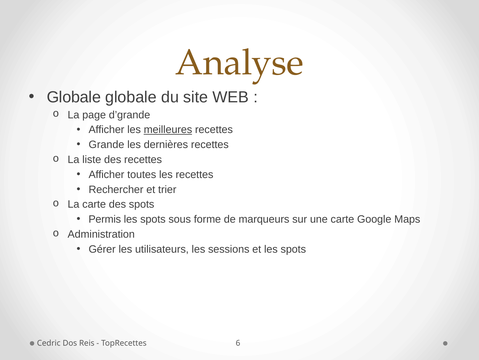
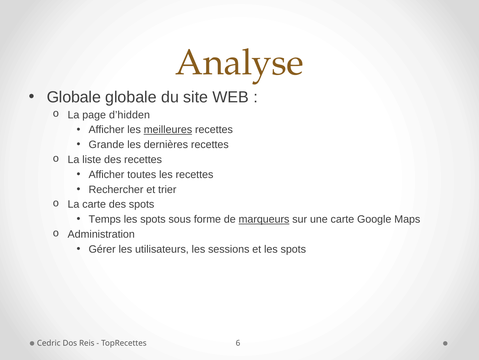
d’grande: d’grande -> d’hidden
Permis: Permis -> Temps
marqueurs underline: none -> present
